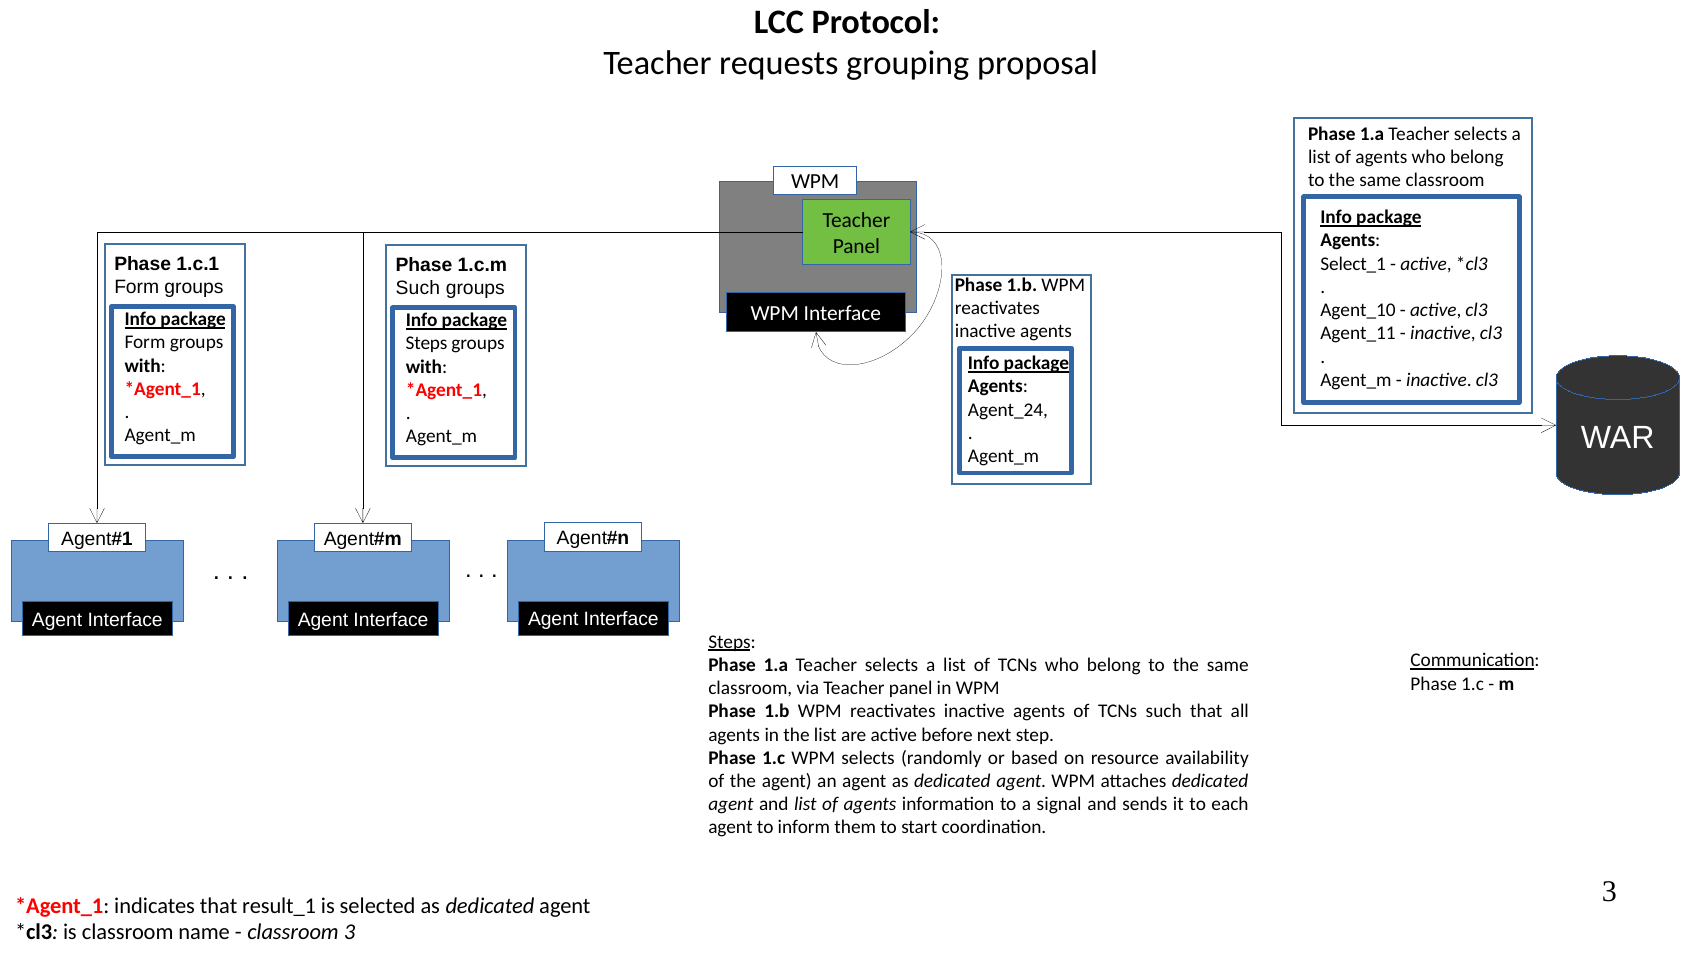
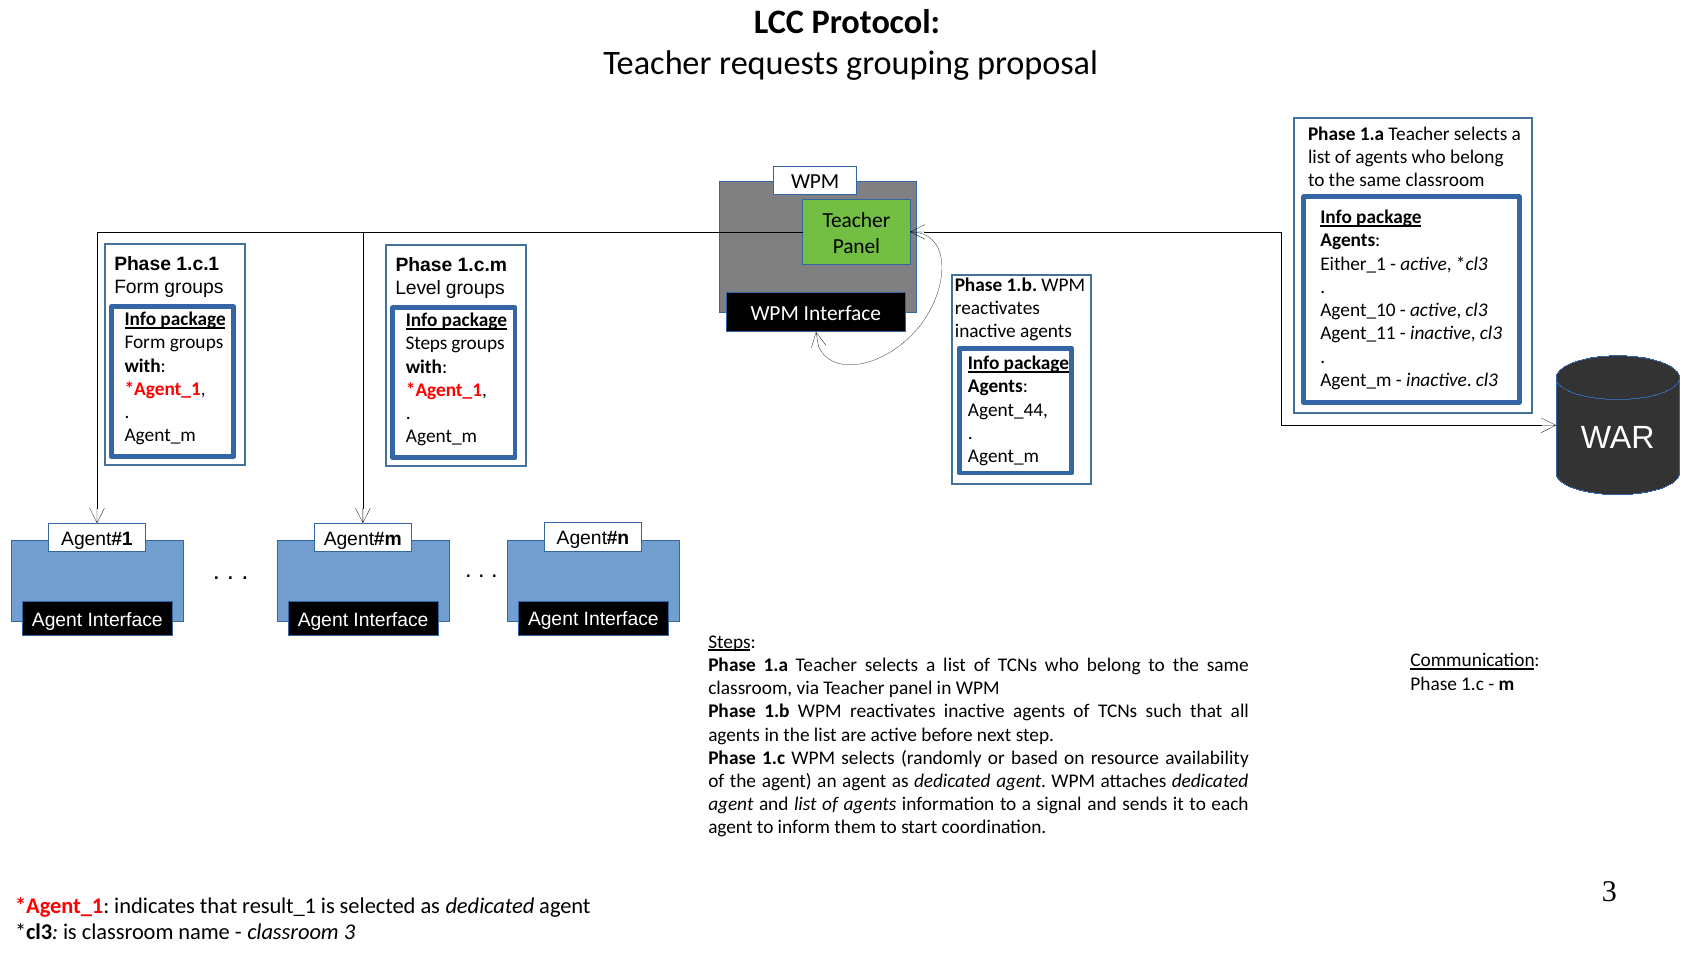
Select_1: Select_1 -> Either_1
Such at (418, 289): Such -> Level
Agent_24: Agent_24 -> Agent_44
